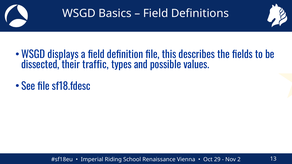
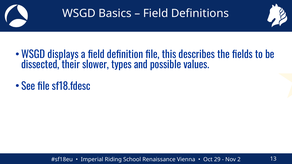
traffic: traffic -> slower
